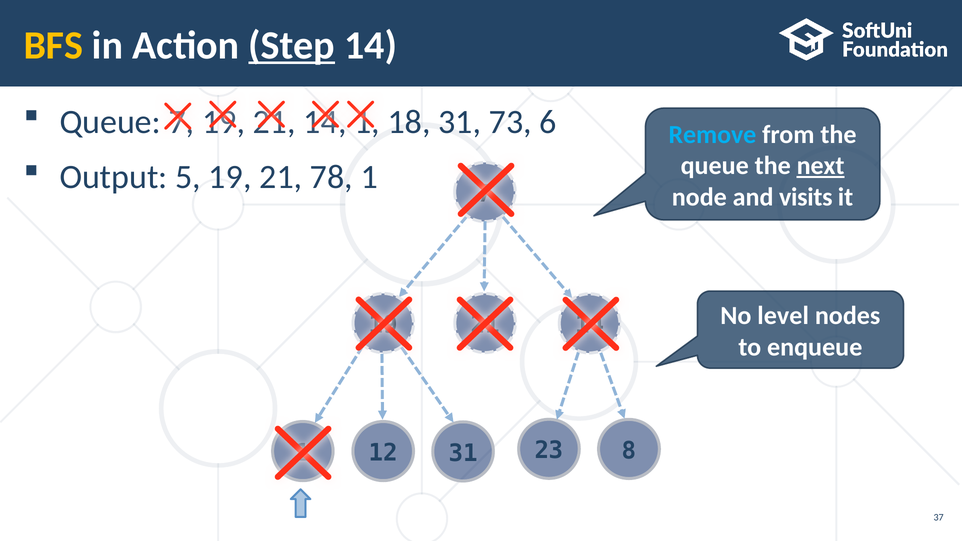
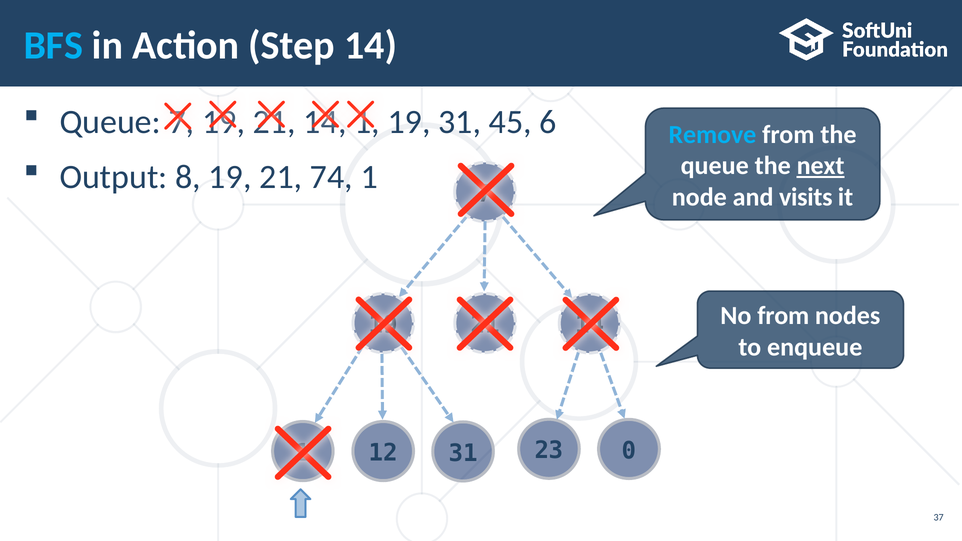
BFS colour: yellow -> light blue
Step underline: present -> none
18 at (409, 122): 18 -> 19
73: 73 -> 45
5: 5 -> 8
78: 78 -> 74
No level: level -> from
8: 8 -> 0
